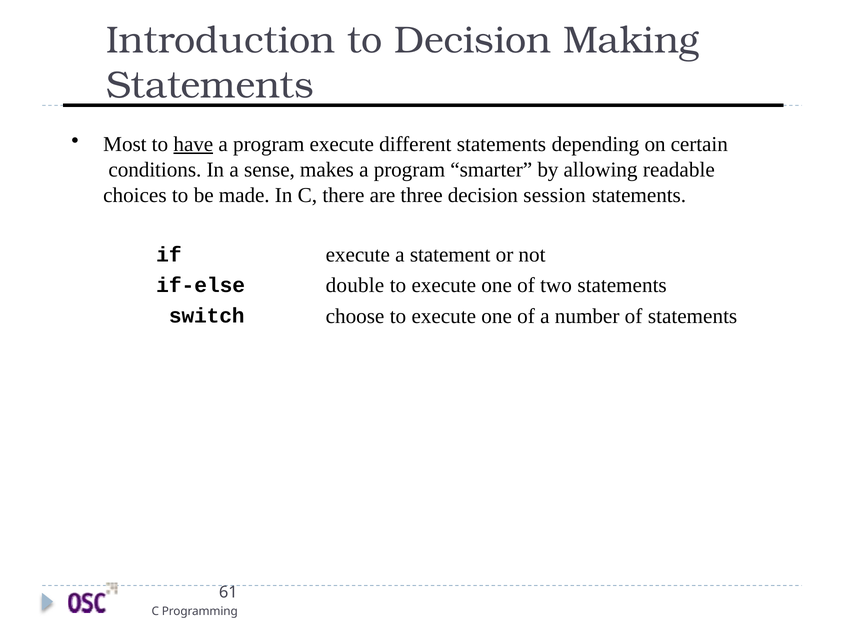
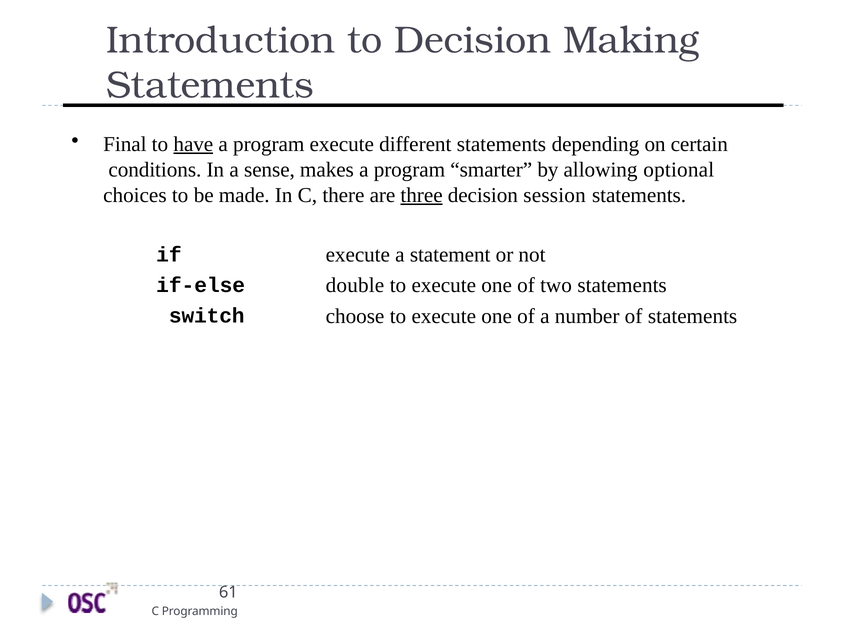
Most: Most -> Final
readable: readable -> optional
three underline: none -> present
